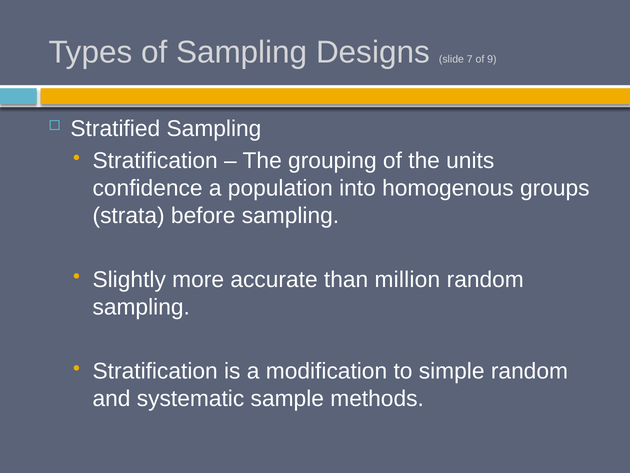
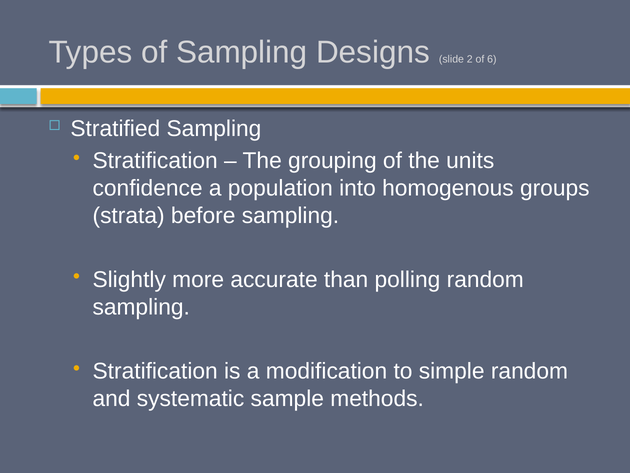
7: 7 -> 2
9: 9 -> 6
million: million -> polling
